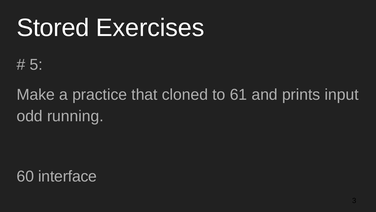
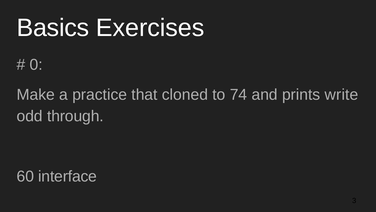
Stored: Stored -> Basics
5: 5 -> 0
61: 61 -> 74
input: input -> write
running: running -> through
